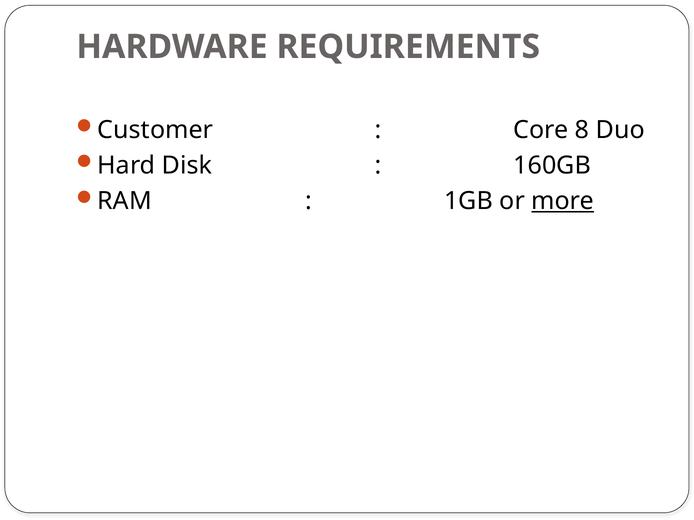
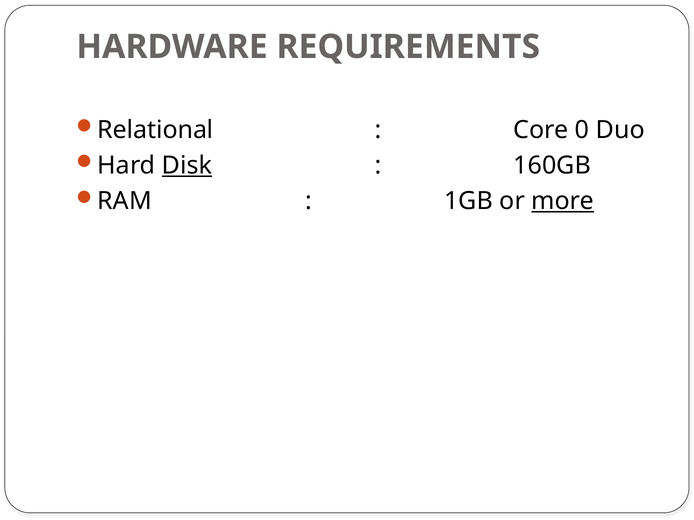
Customer: Customer -> Relational
8: 8 -> 0
Disk underline: none -> present
